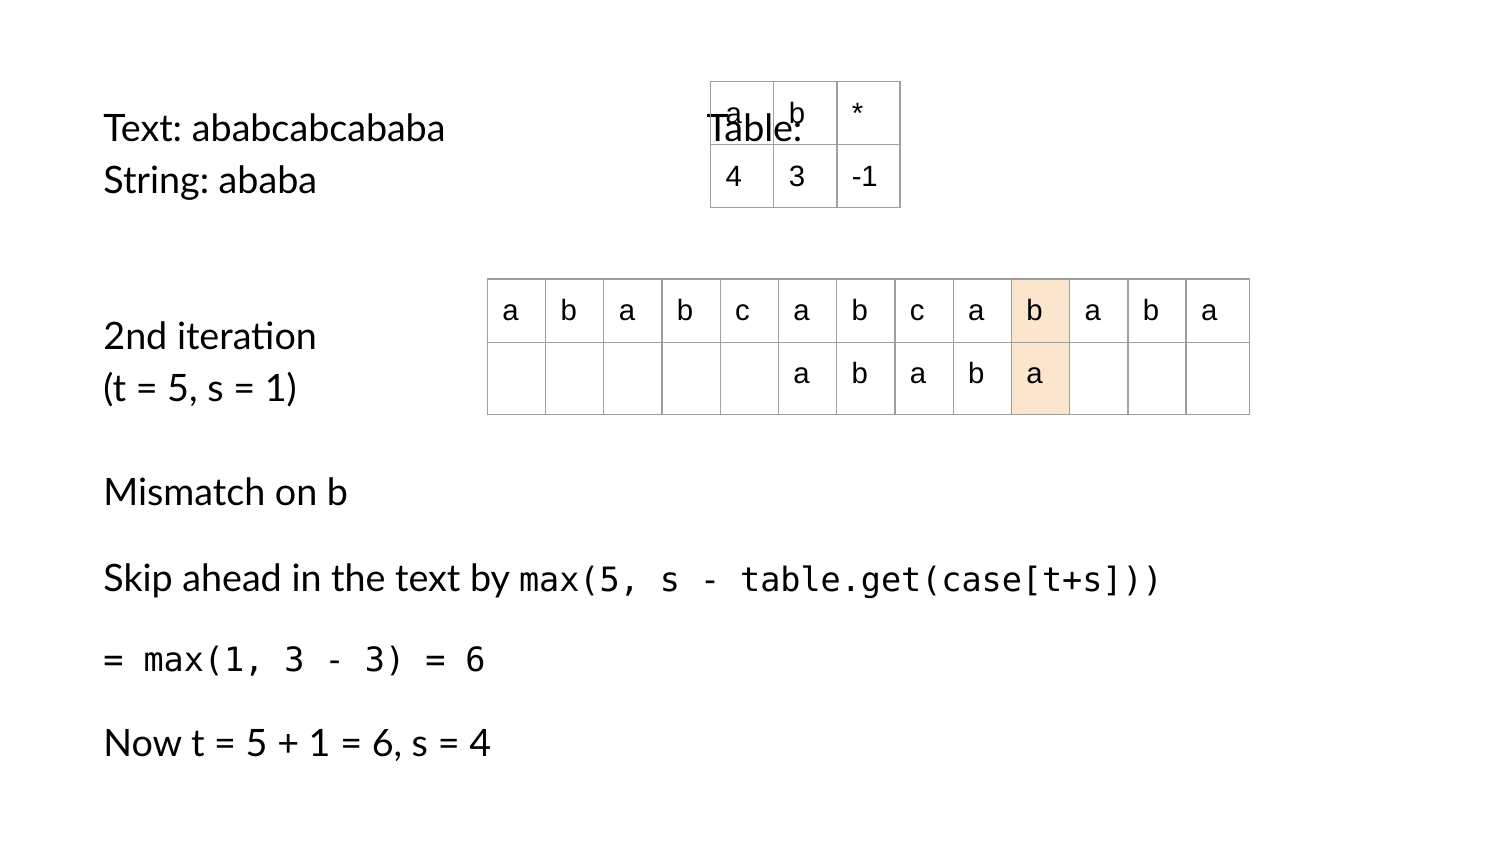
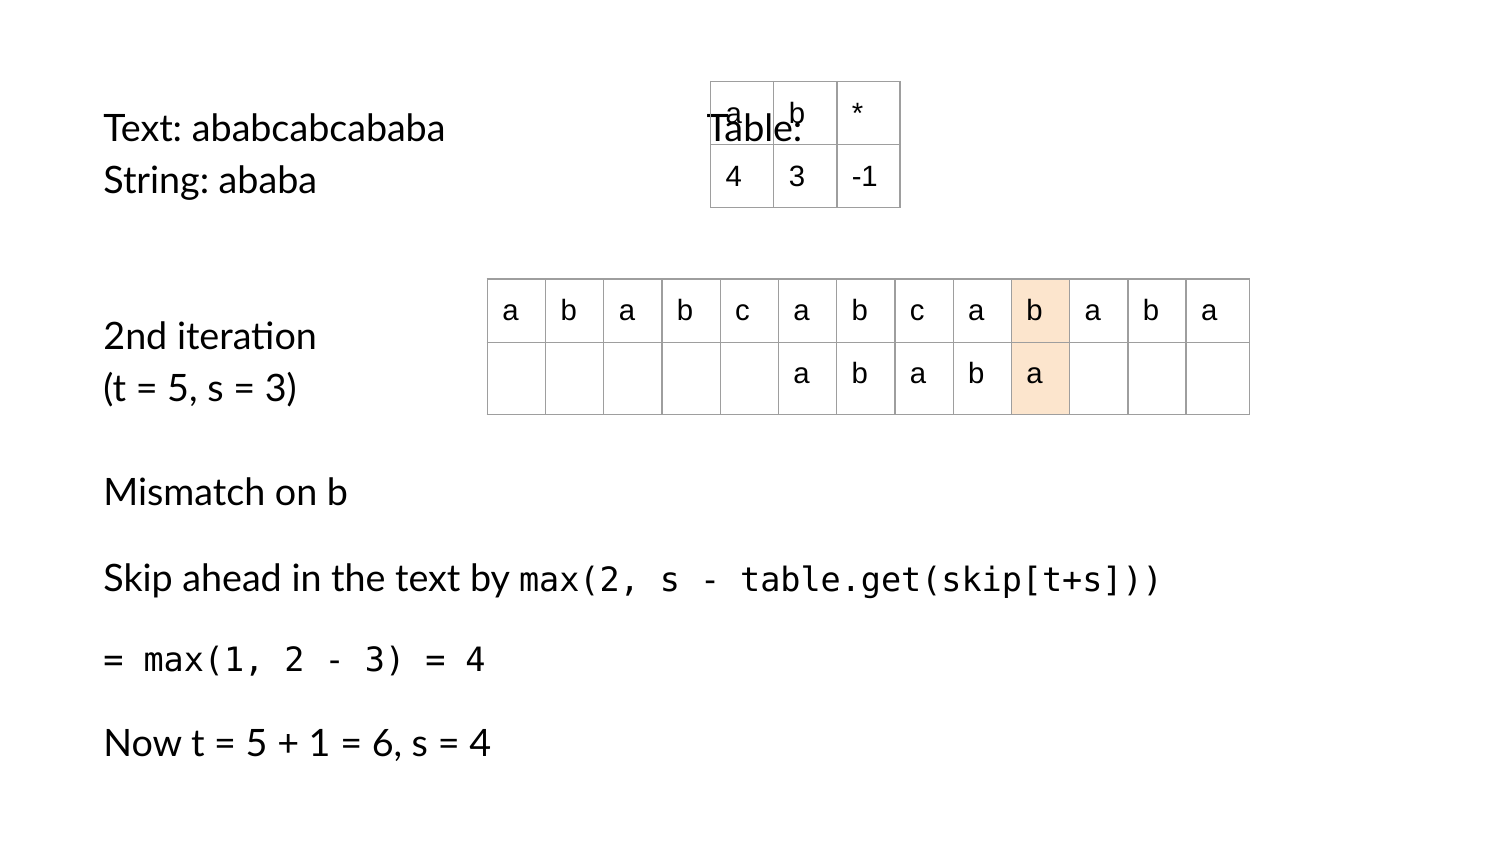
1 at (281, 389): 1 -> 3
max(5: max(5 -> max(2
table.get(case[t+s: table.get(case[t+s -> table.get(skip[t+s
max(1 3: 3 -> 2
6 at (476, 660): 6 -> 4
